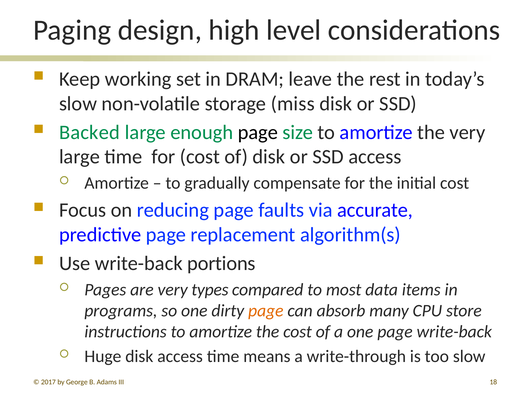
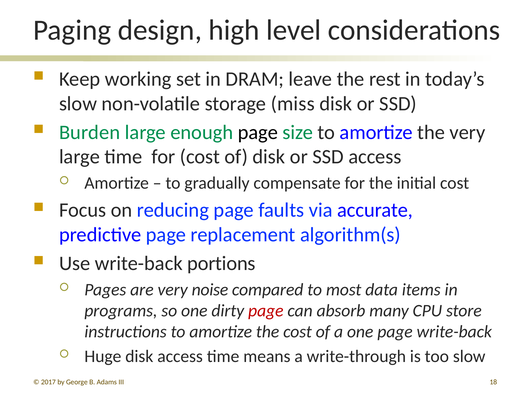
Backed: Backed -> Burden
types: types -> noise
page at (266, 310) colour: orange -> red
